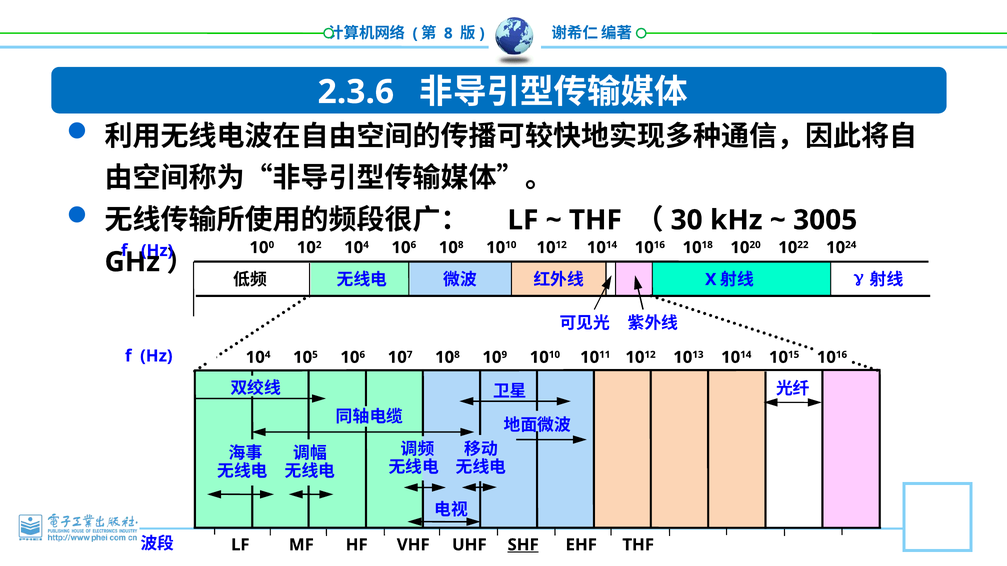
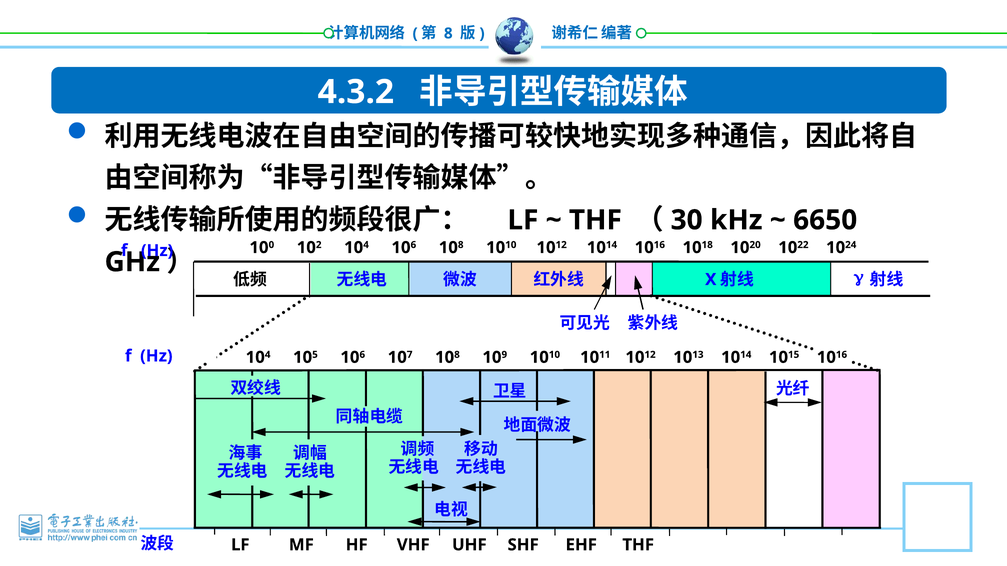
2.3.6: 2.3.6 -> 4.3.2
3005: 3005 -> 6650
SHF underline: present -> none
